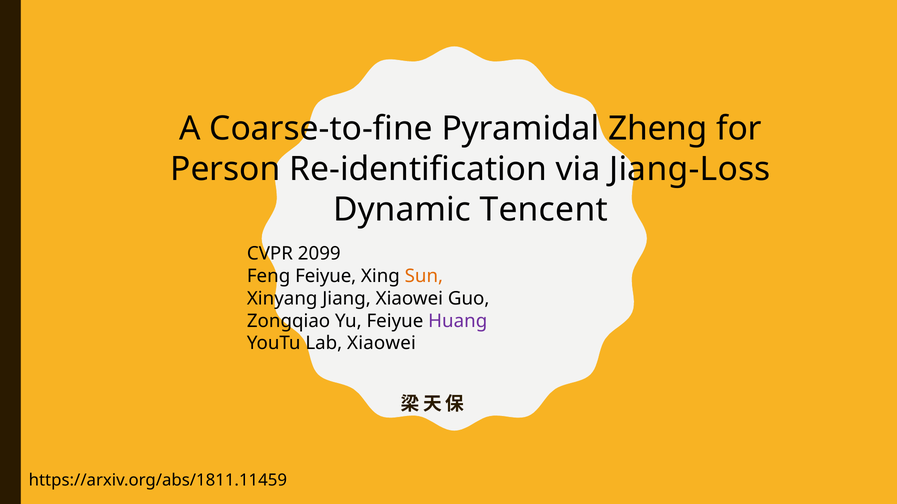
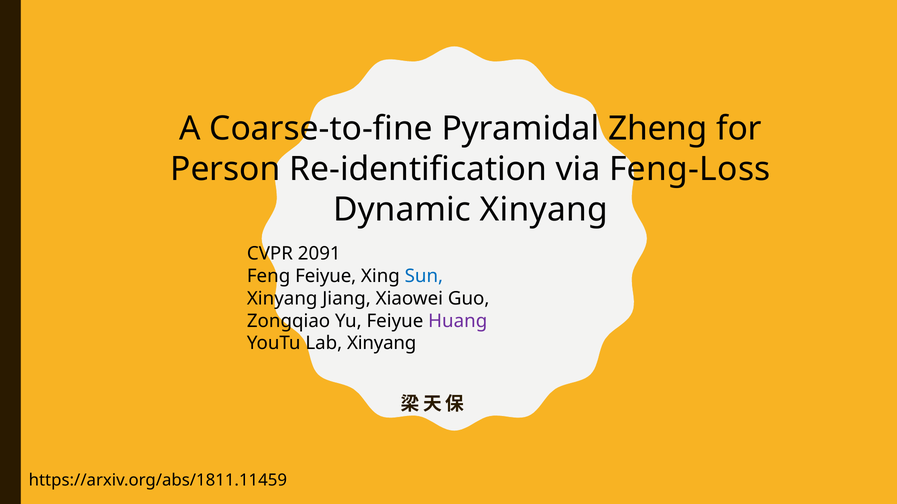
Jiang-Loss: Jiang-Loss -> Feng-Loss
Dynamic Tencent: Tencent -> Xinyang
2099: 2099 -> 2091
Sun colour: orange -> blue
Lab Xiaowei: Xiaowei -> Xinyang
